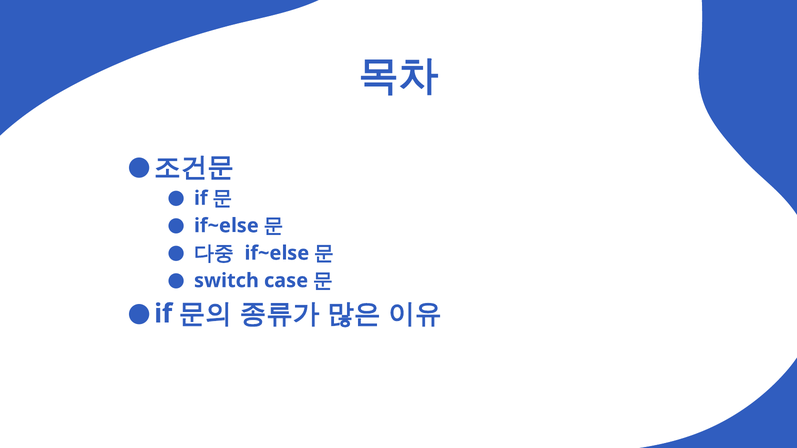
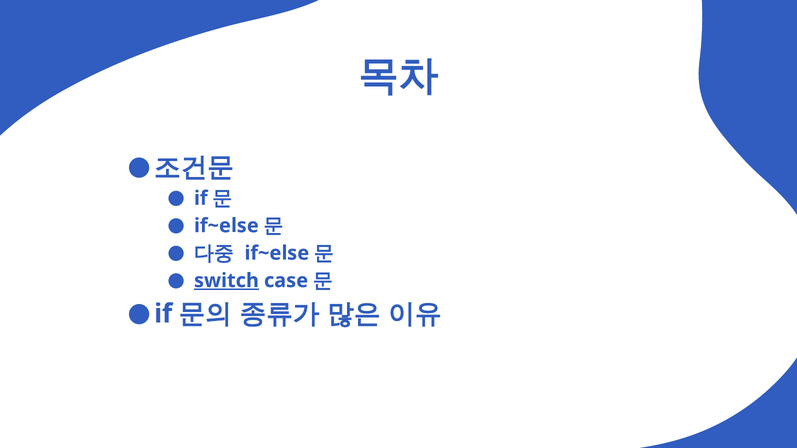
switch underline: none -> present
